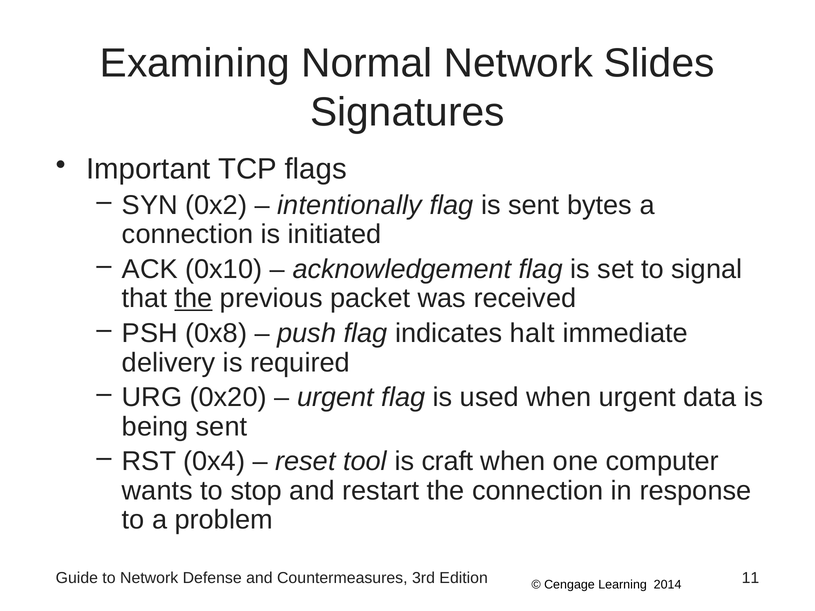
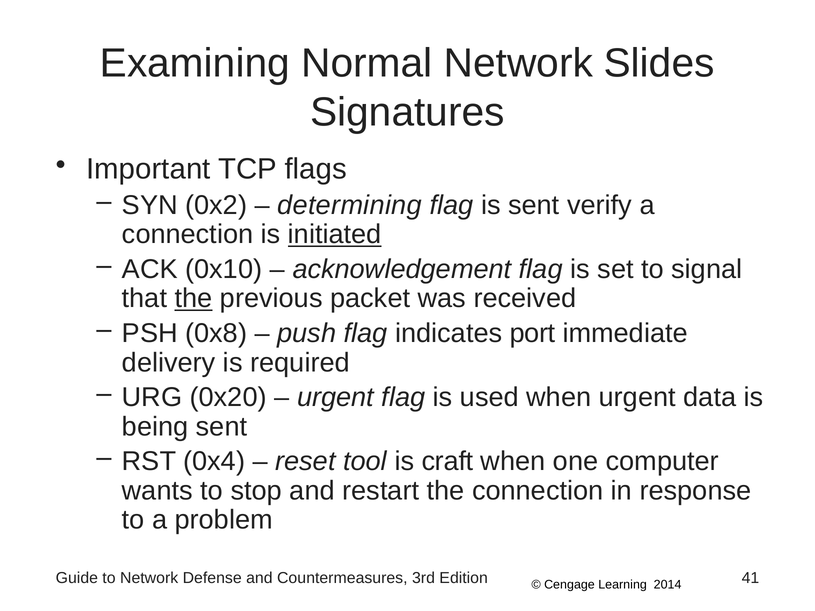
intentionally: intentionally -> determining
bytes: bytes -> verify
initiated underline: none -> present
halt: halt -> port
11: 11 -> 41
